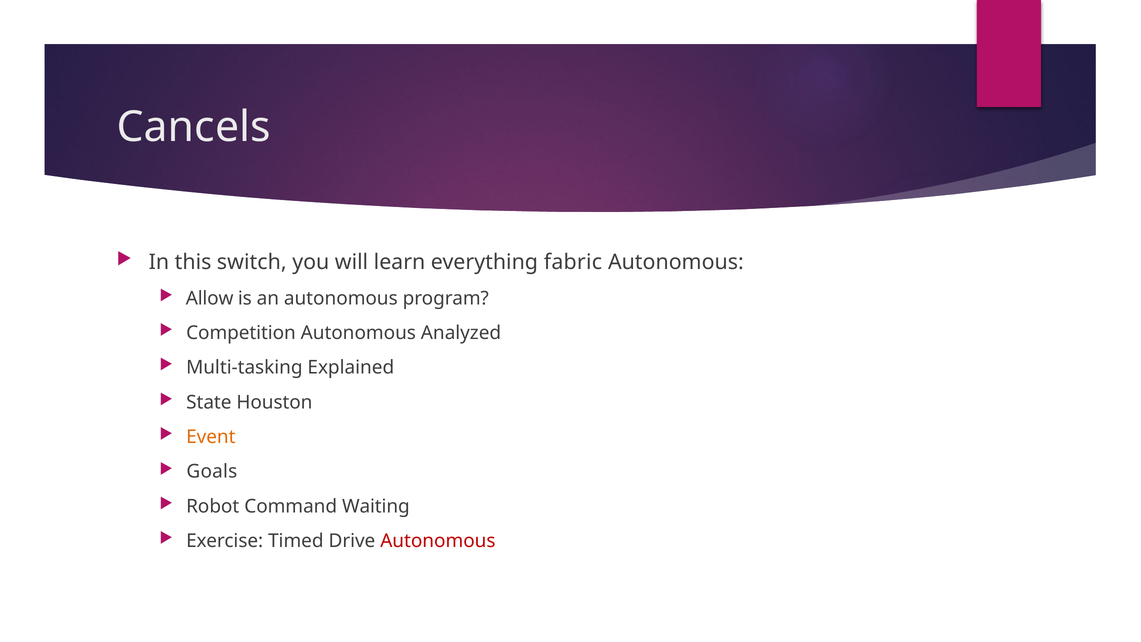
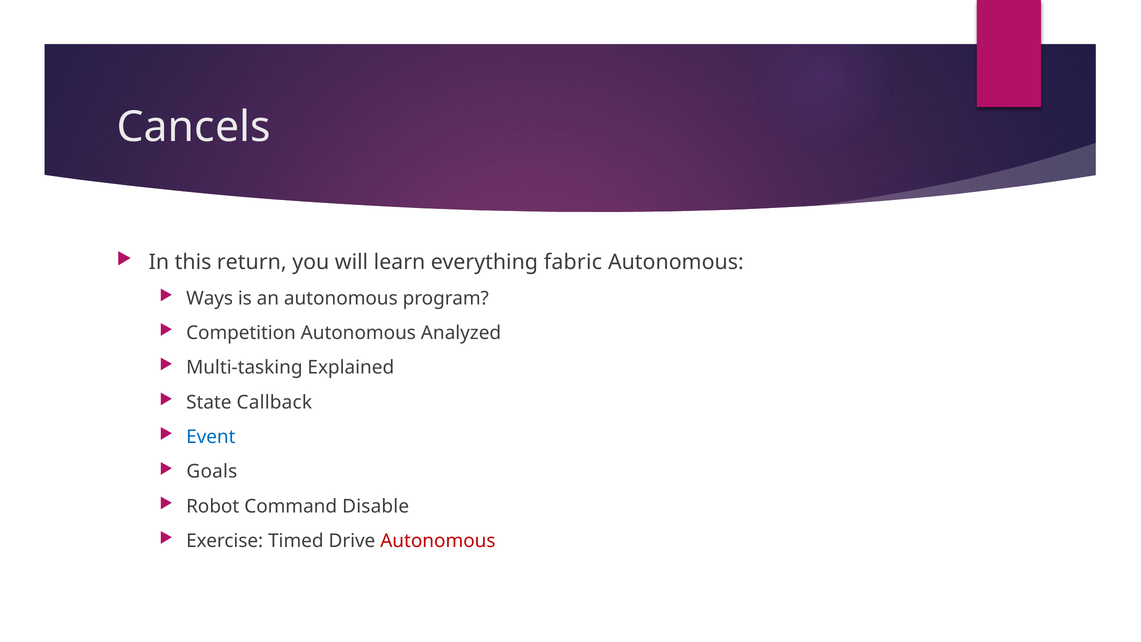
switch: switch -> return
Allow: Allow -> Ways
Houston: Houston -> Callback
Event colour: orange -> blue
Waiting: Waiting -> Disable
